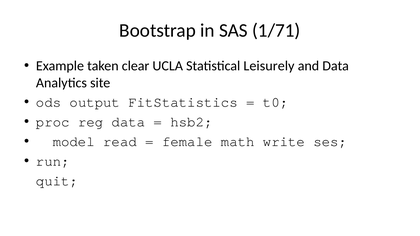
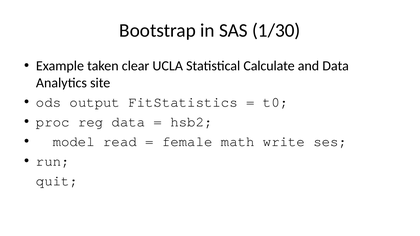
1/71: 1/71 -> 1/30
Leisurely: Leisurely -> Calculate
